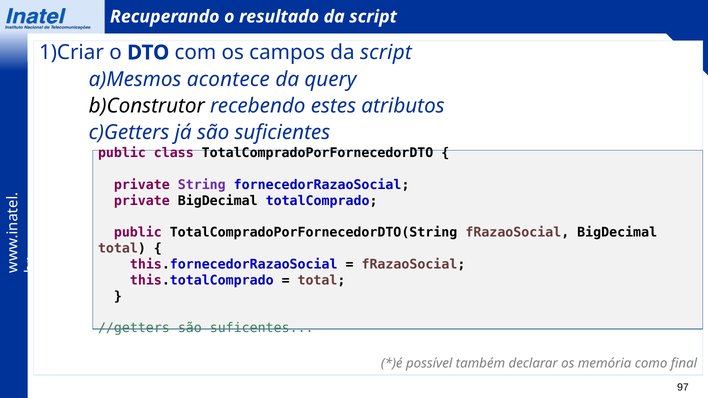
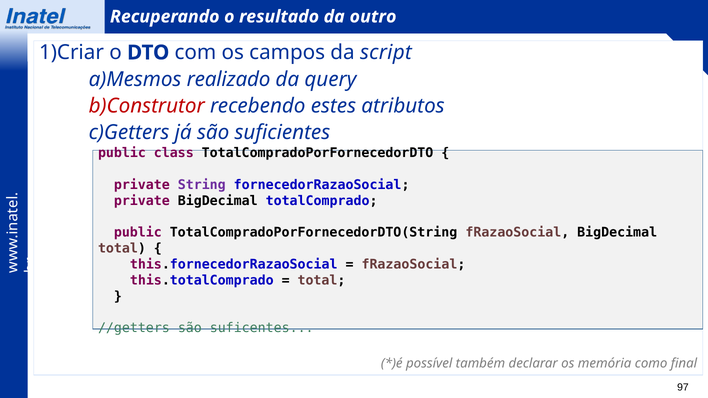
resultado da script: script -> outro
acontece: acontece -> realizado
b)Construtor colour: black -> red
